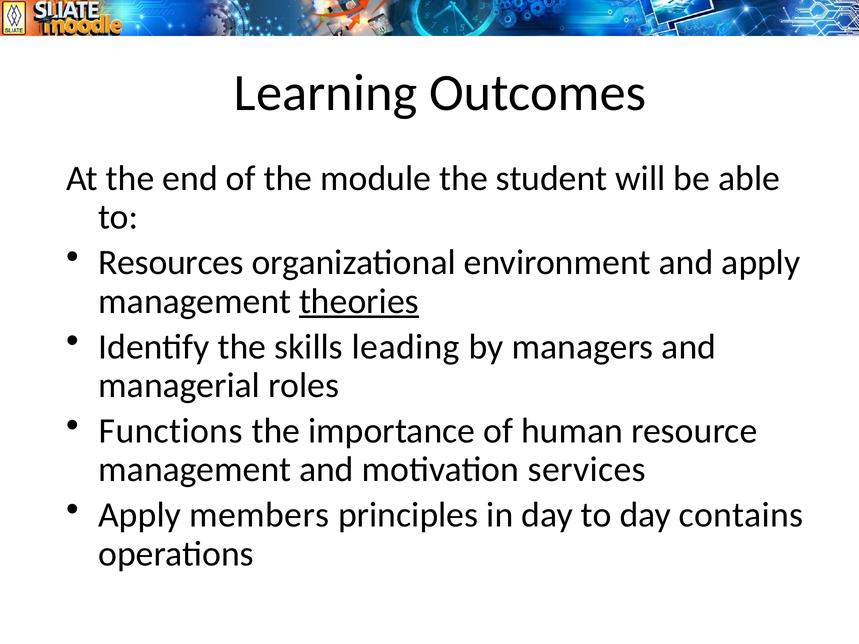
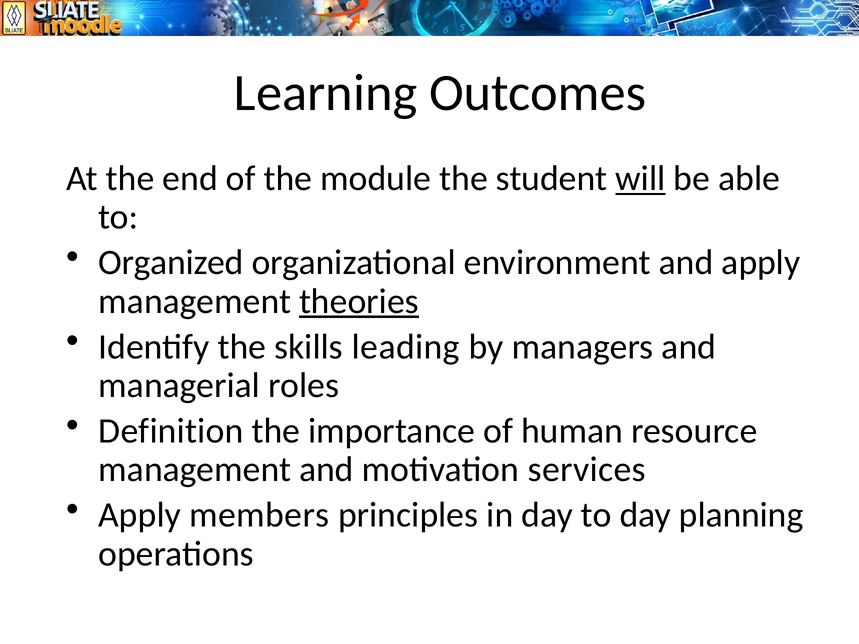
will underline: none -> present
Resources: Resources -> Organized
Functions: Functions -> Definition
contains: contains -> planning
